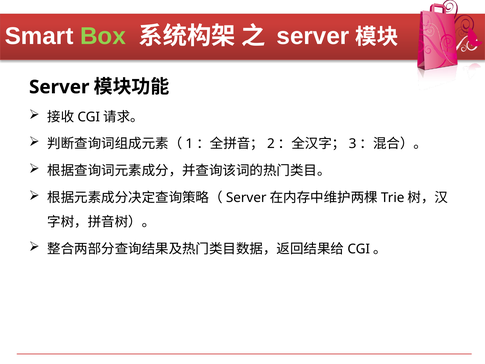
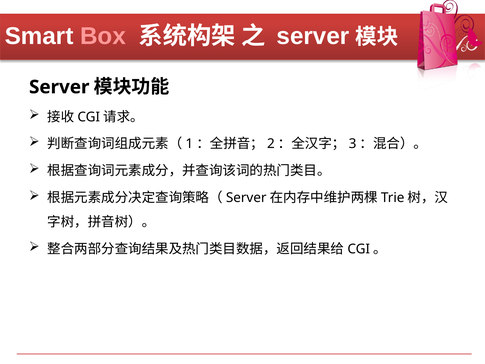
Box colour: light green -> pink
